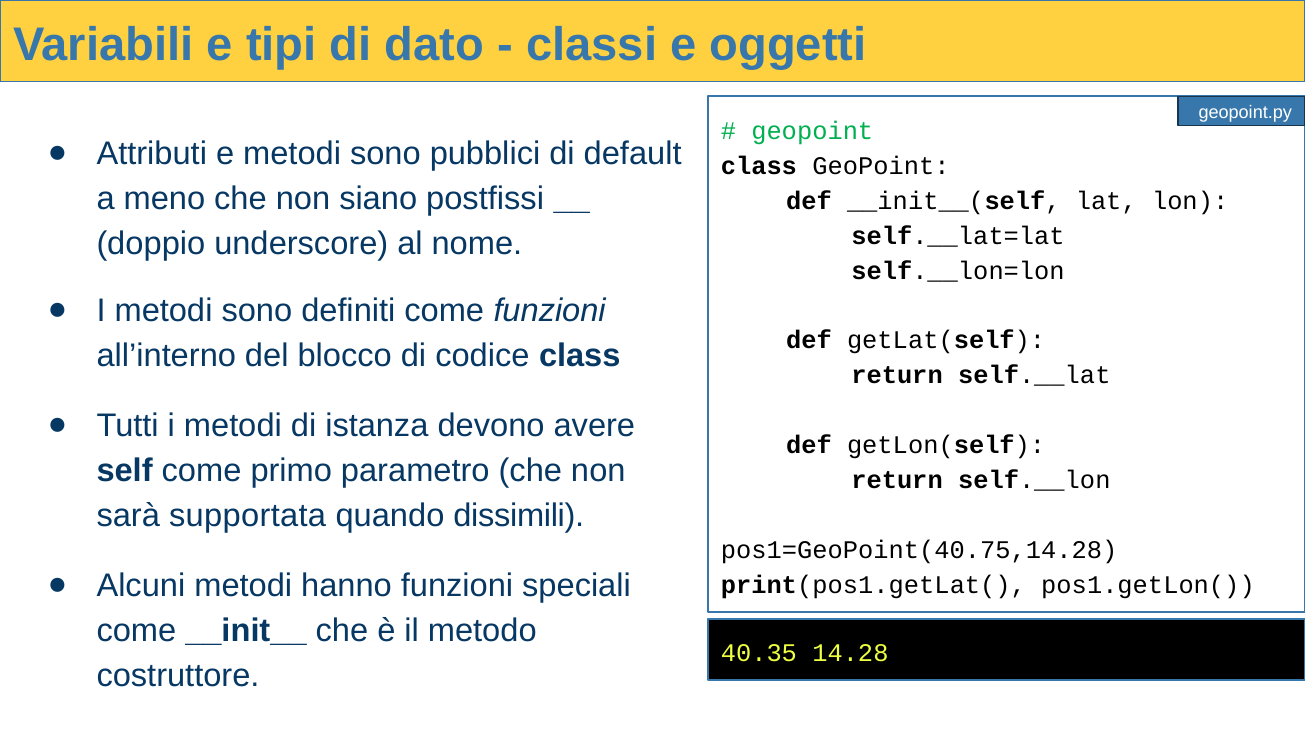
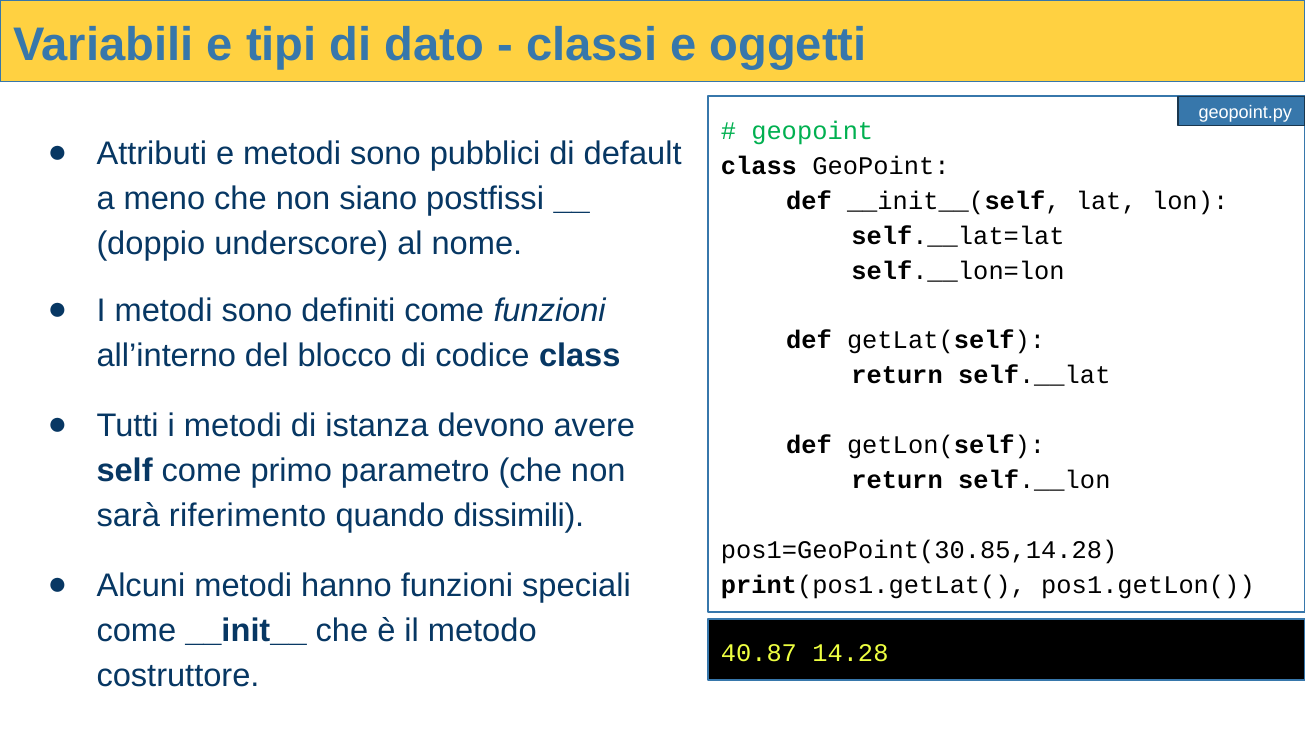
supportata: supportata -> riferimento
pos1=GeoPoint(40.75,14.28: pos1=GeoPoint(40.75,14.28 -> pos1=GeoPoint(30.85,14.28
40.35: 40.35 -> 40.87
